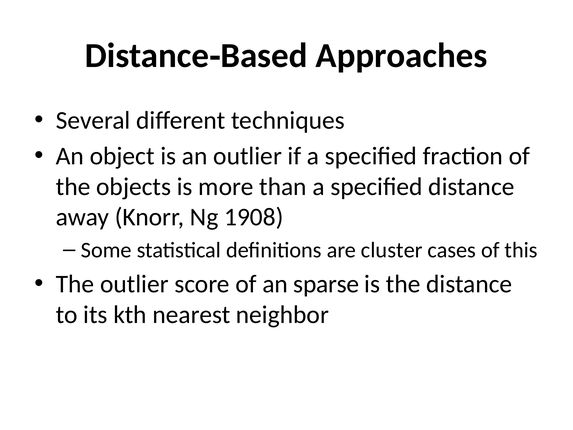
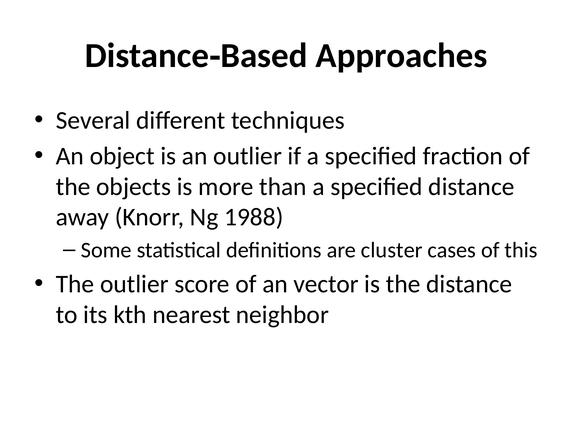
1908: 1908 -> 1988
sparse: sparse -> vector
